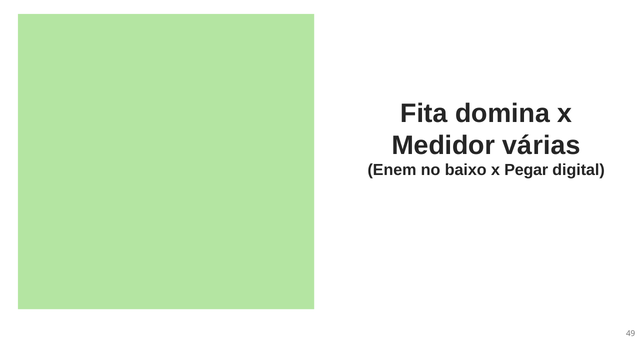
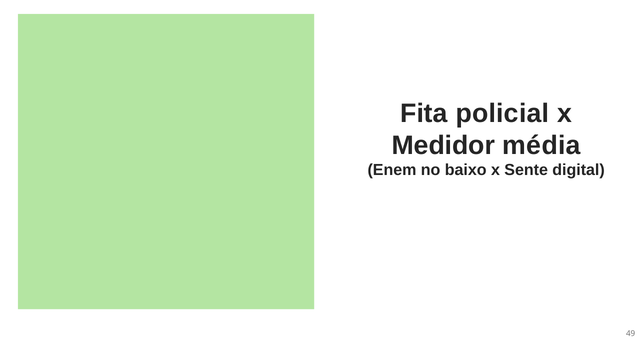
domina: domina -> policial
várias: várias -> média
Pegar: Pegar -> Sente
